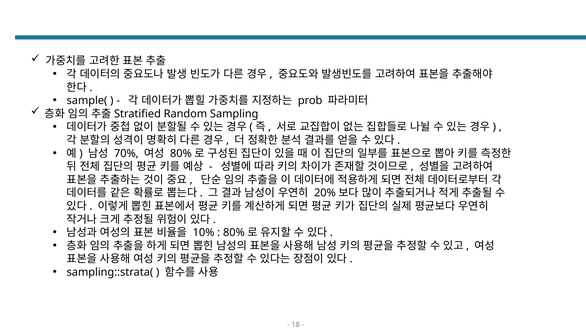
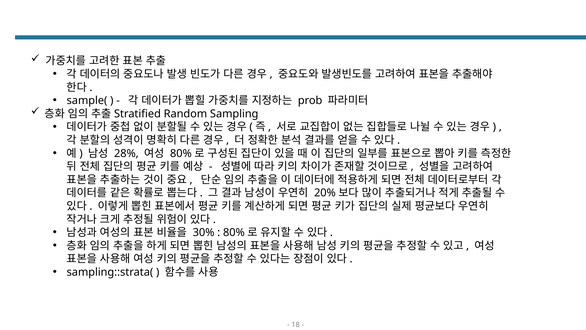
70%: 70% -> 28%
10%: 10% -> 30%
